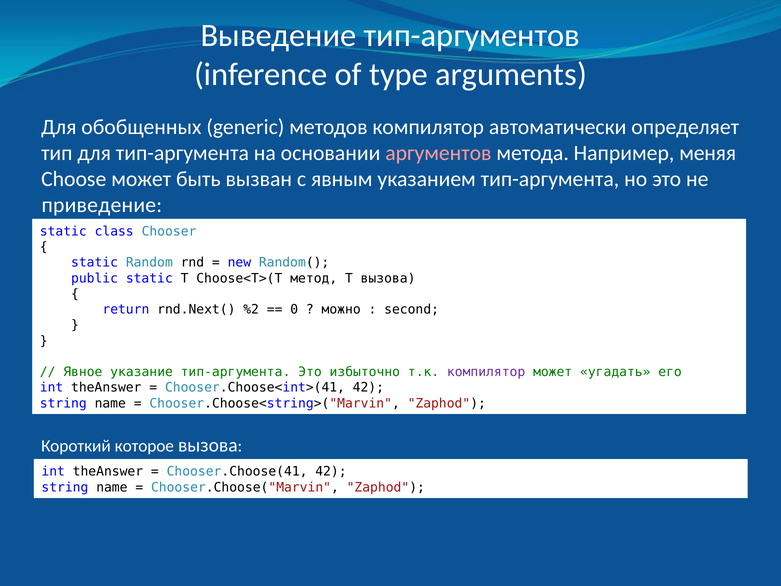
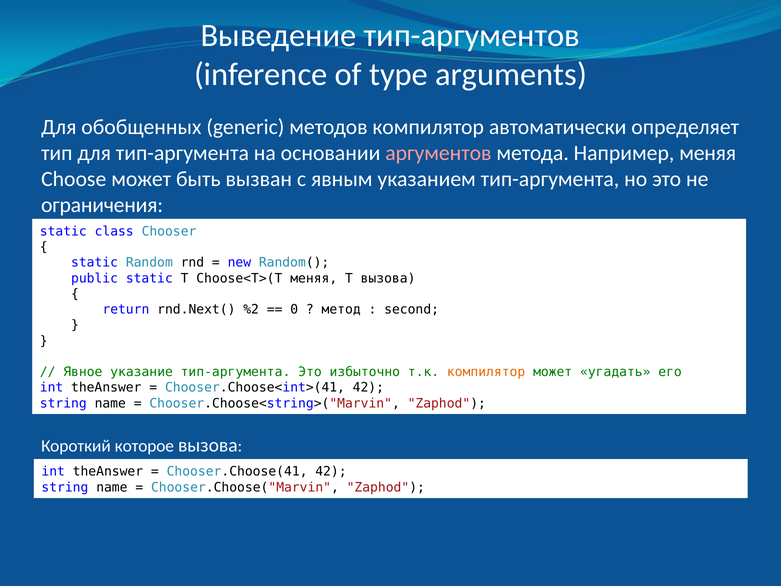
приведение: приведение -> ограничения
Choose<T>(T метод: метод -> меняя
можно: можно -> метод
компилятор at (486, 372) colour: purple -> orange
